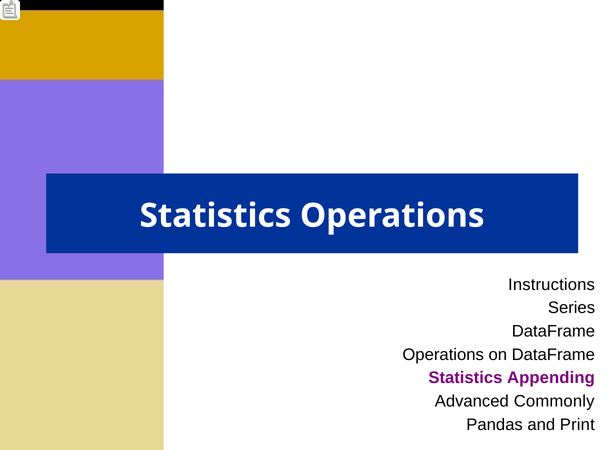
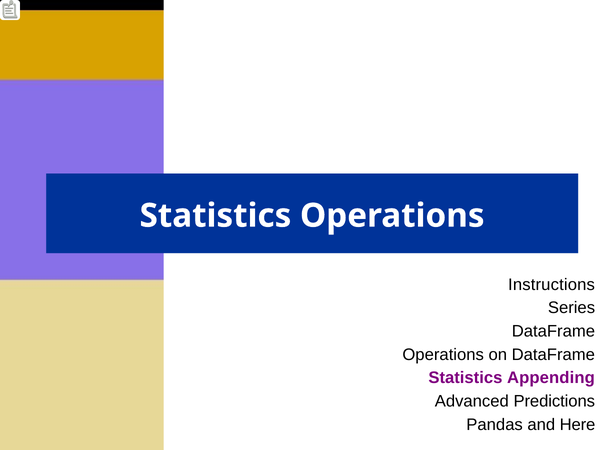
Commonly: Commonly -> Predictions
Print: Print -> Here
